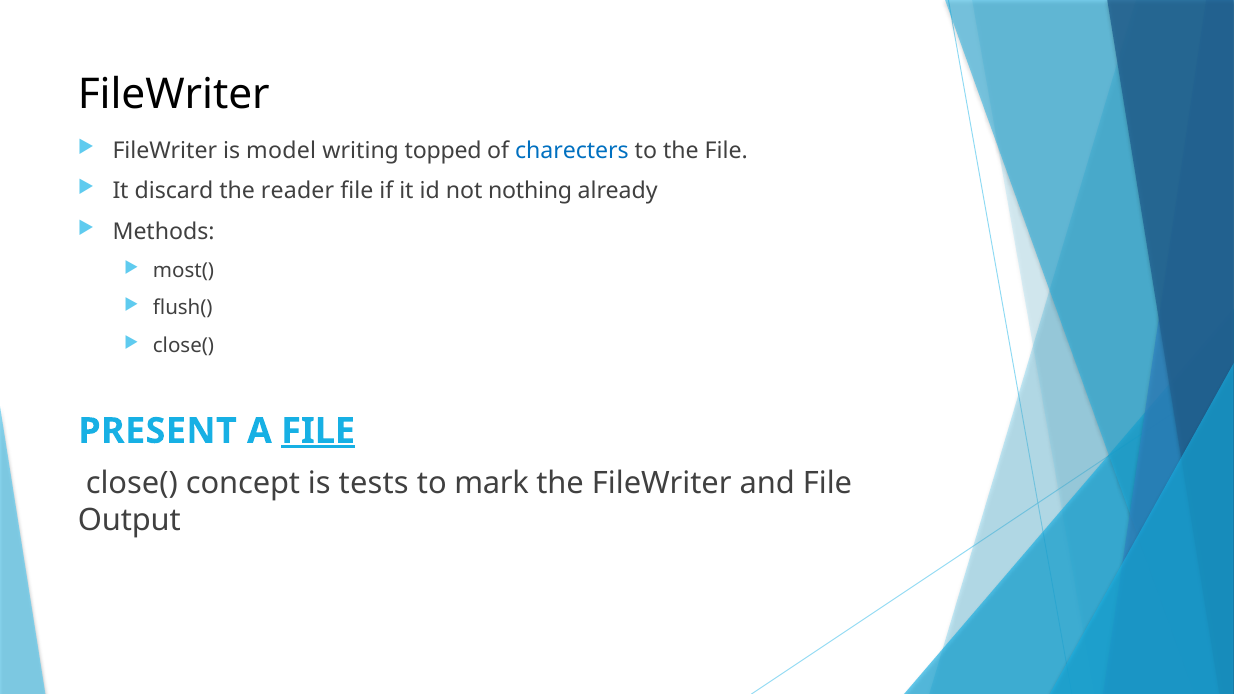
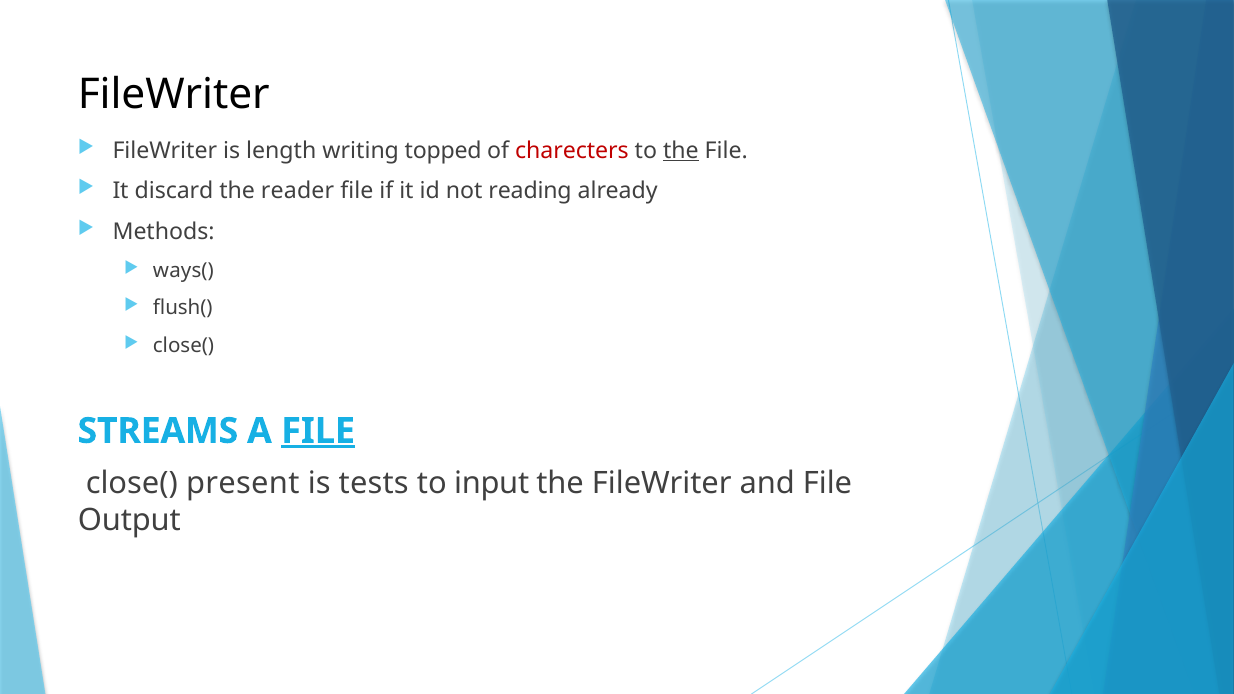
model: model -> length
charecters colour: blue -> red
the at (681, 151) underline: none -> present
nothing: nothing -> reading
most(: most( -> ways(
PRESENT: PRESENT -> STREAMS
concept: concept -> present
mark: mark -> input
